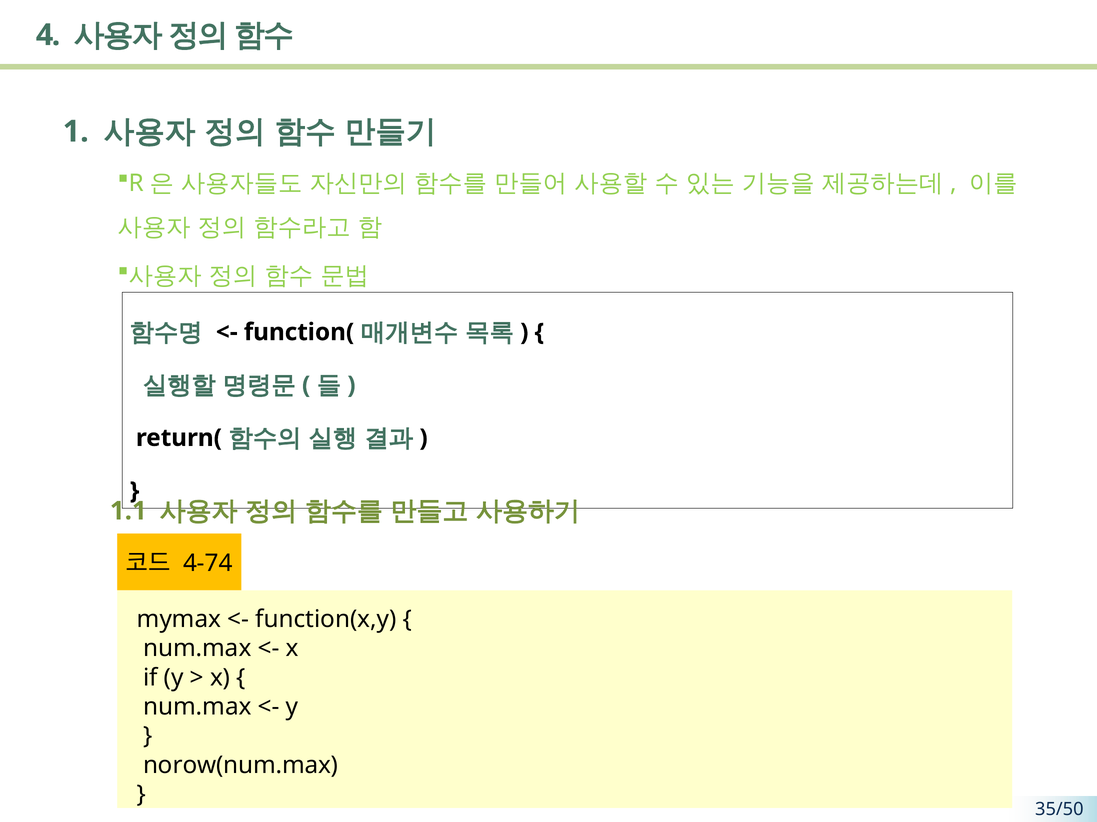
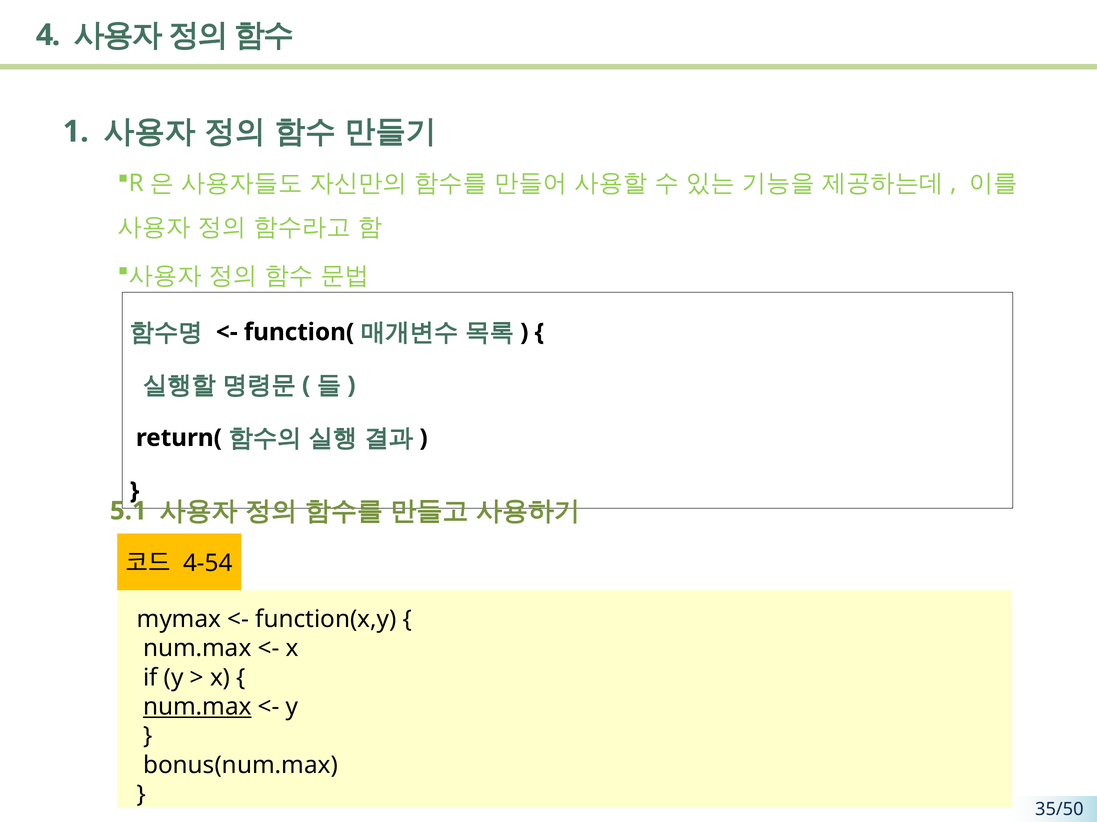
1.1: 1.1 -> 5.1
4-74: 4-74 -> 4-54
num.max at (197, 707) underline: none -> present
norow(num.max: norow(num.max -> bonus(num.max
